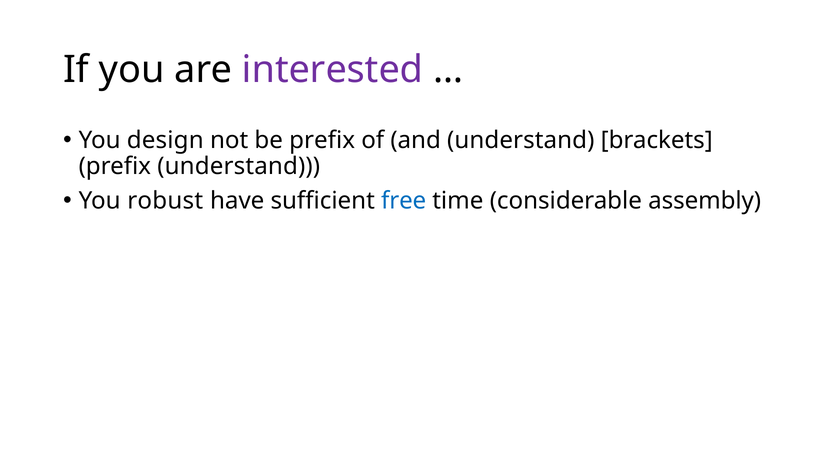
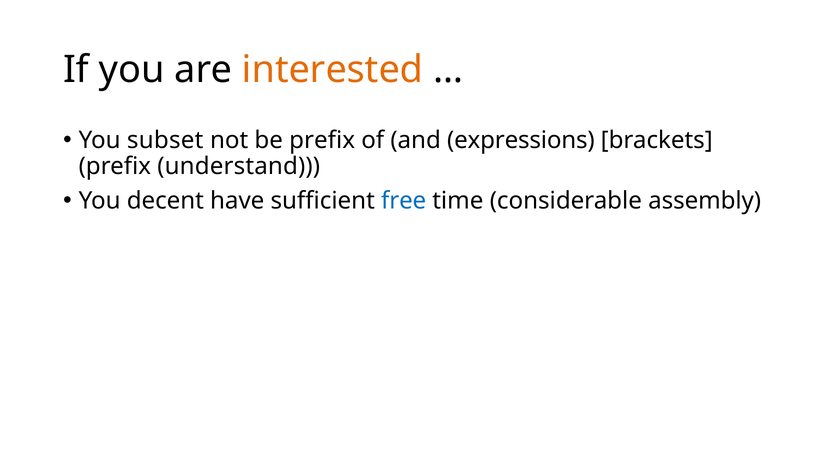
interested colour: purple -> orange
design: design -> subset
and understand: understand -> expressions
robust: robust -> decent
